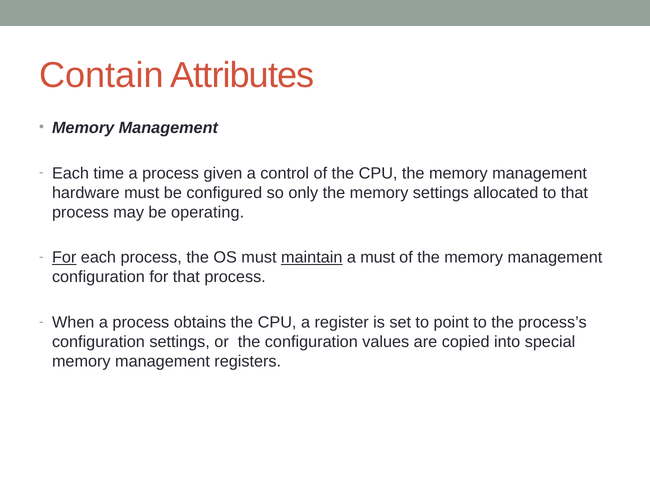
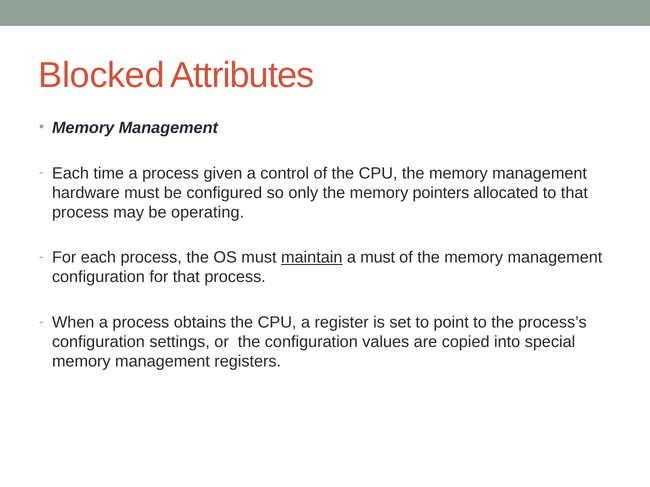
Contain: Contain -> Blocked
memory settings: settings -> pointers
For at (64, 258) underline: present -> none
